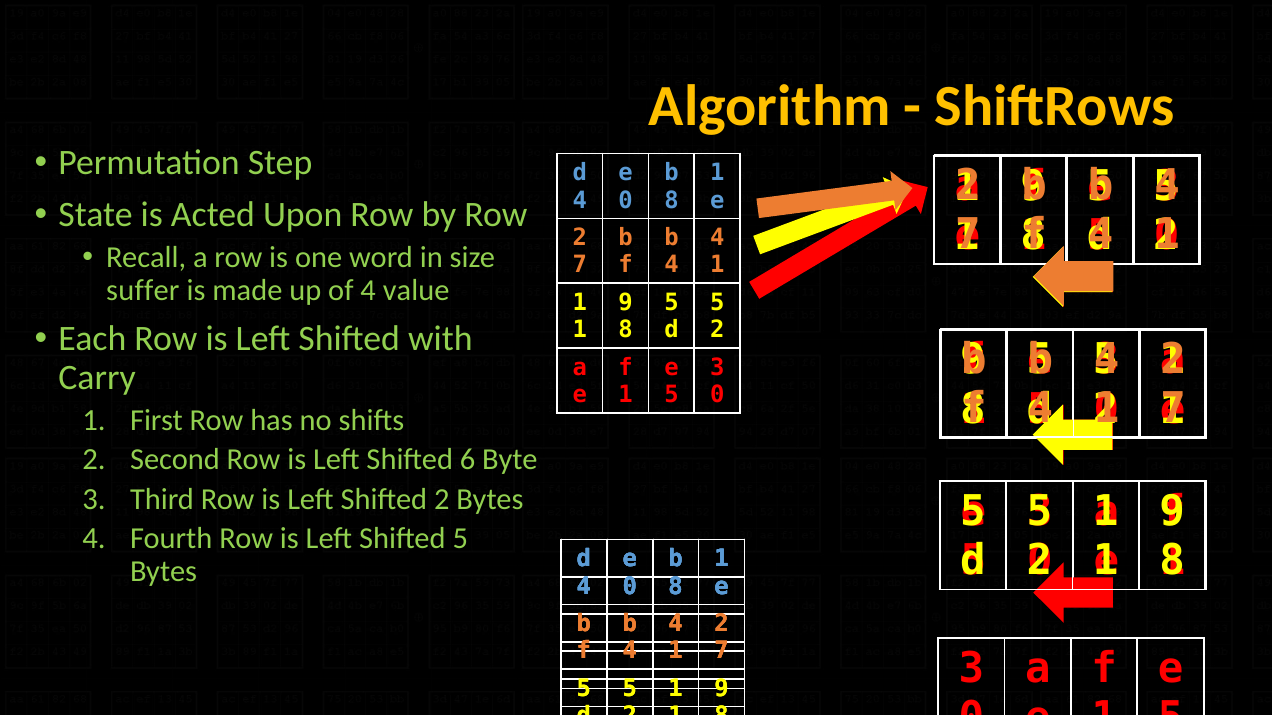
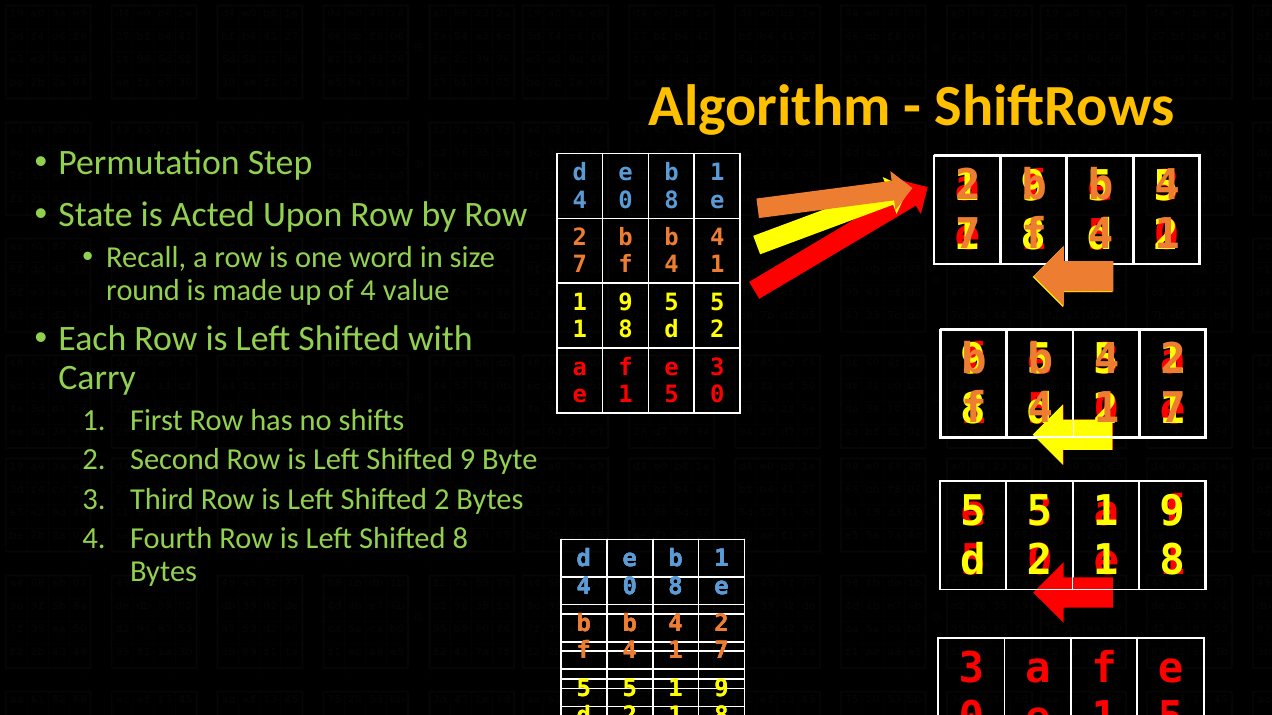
suffer: suffer -> round
Shifted 6: 6 -> 9
Shifted 5: 5 -> 8
